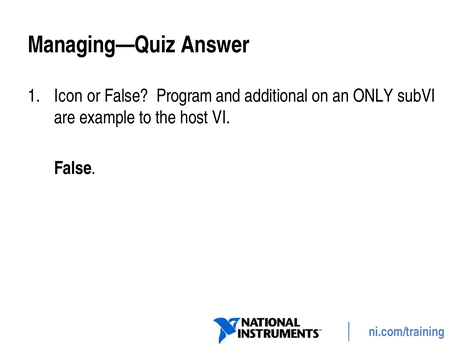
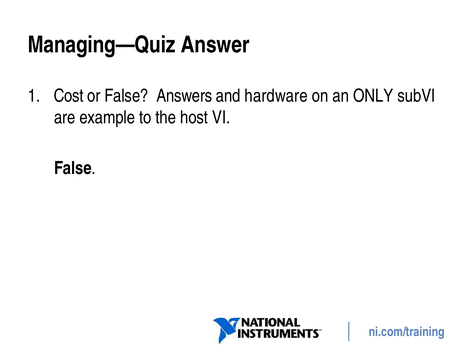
Icon: Icon -> Cost
Program: Program -> Answers
additional: additional -> hardware
